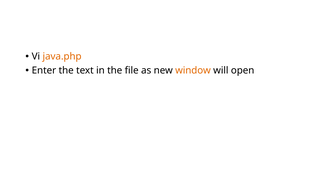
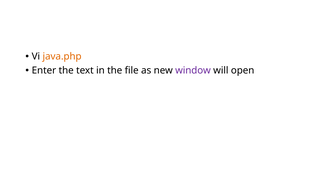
window colour: orange -> purple
